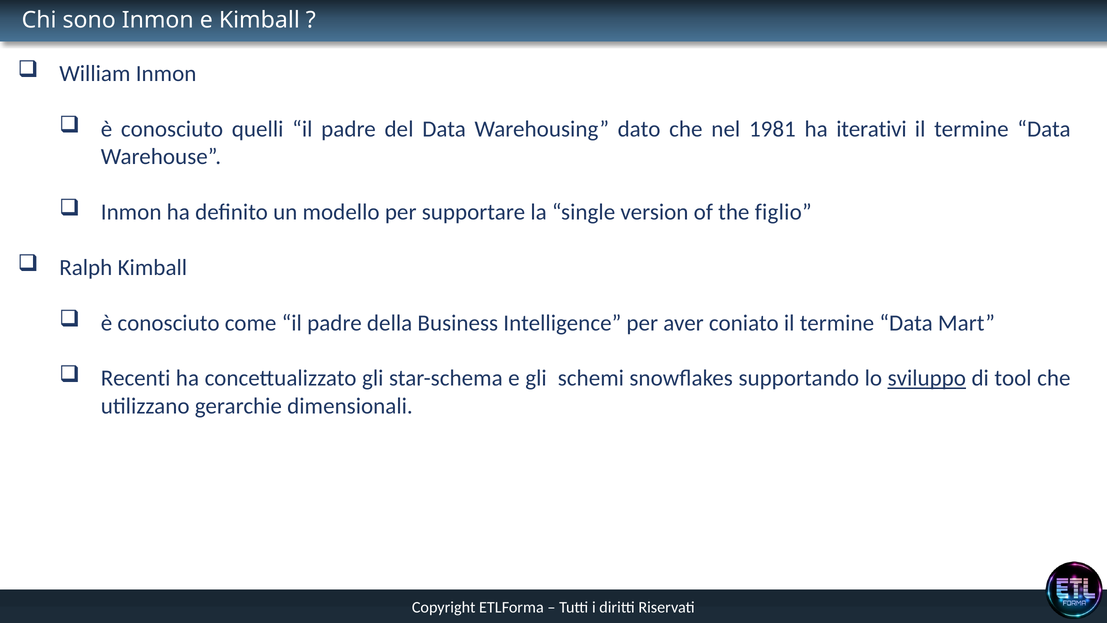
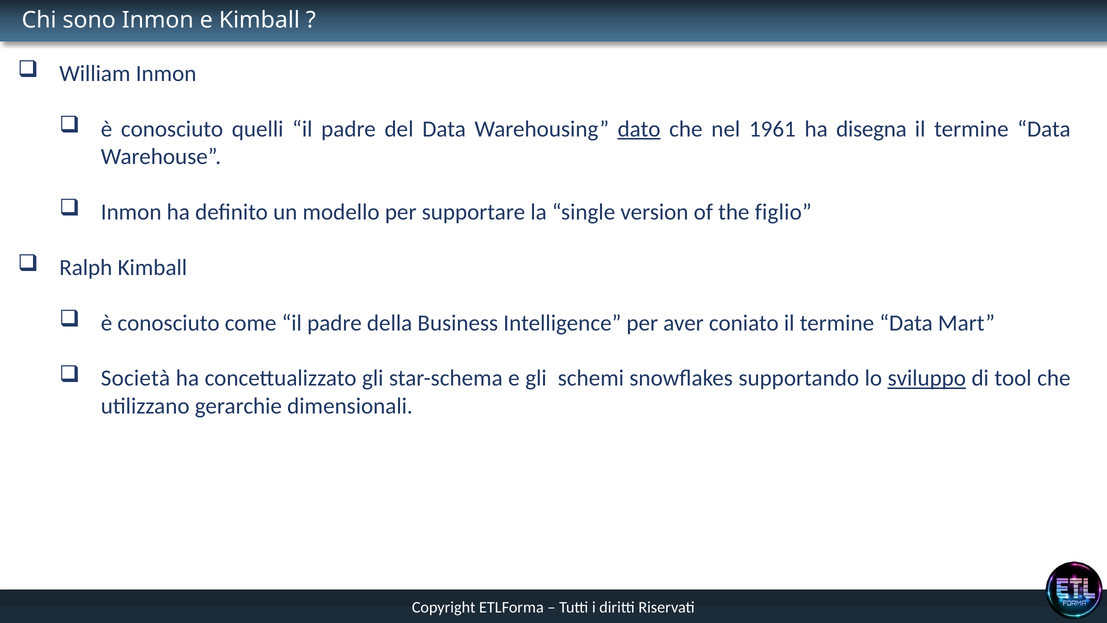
dato underline: none -> present
1981: 1981 -> 1961
iterativi: iterativi -> disegna
Recenti: Recenti -> Società
